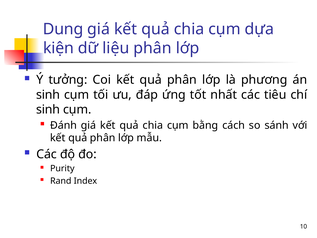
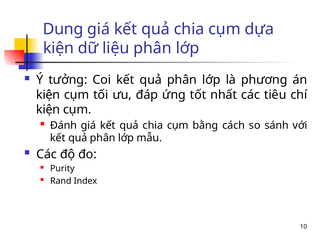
sinh at (48, 95): sinh -> kiện
sinh at (48, 109): sinh -> kiện
